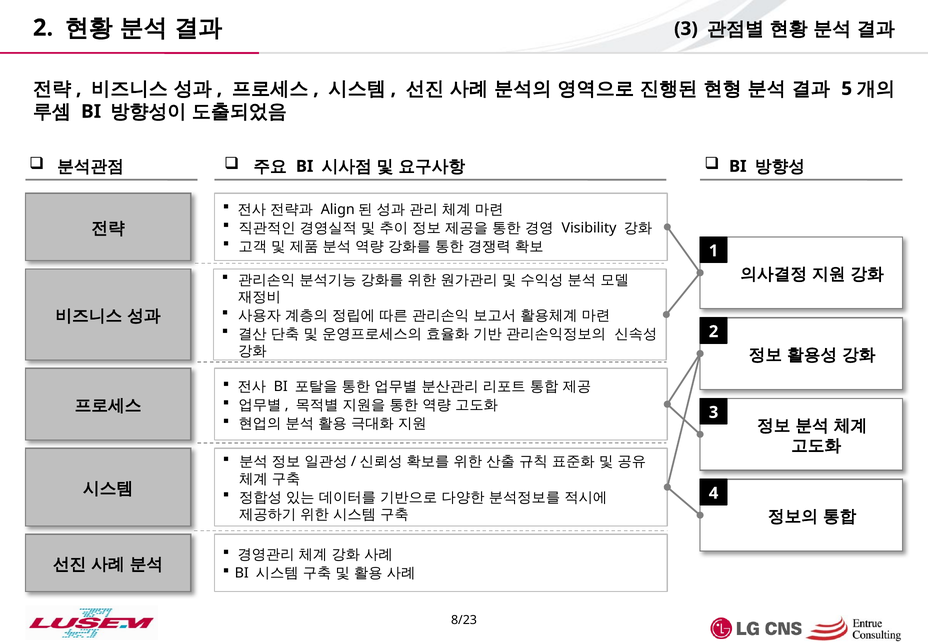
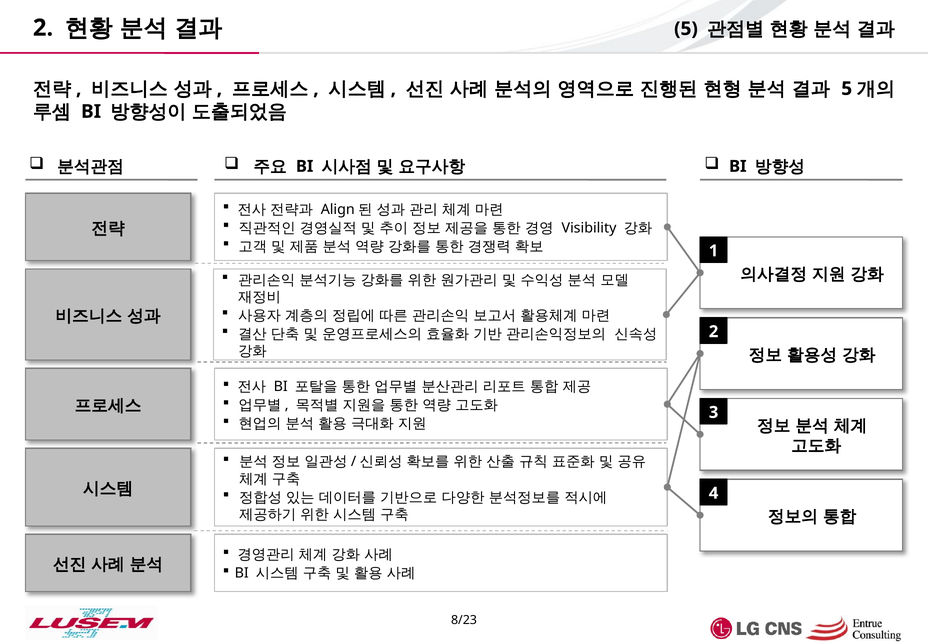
3 at (686, 29): 3 -> 5
